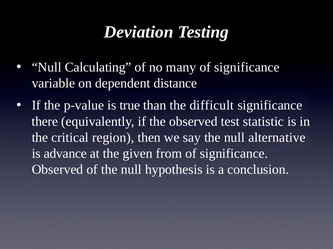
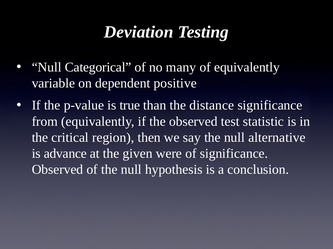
Calculating: Calculating -> Categorical
significance at (247, 67): significance -> equivalently
distance: distance -> positive
difficult: difficult -> distance
there: there -> from
from: from -> were
